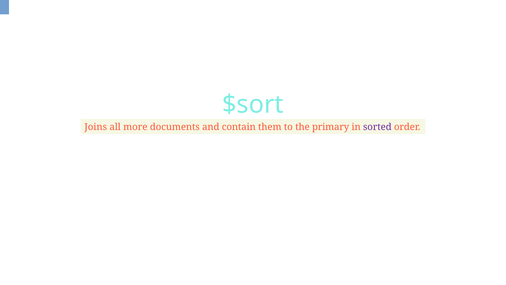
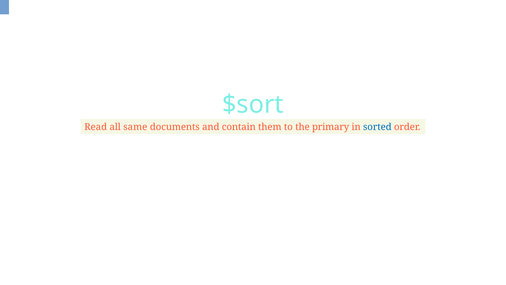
Joins: Joins -> Read
more: more -> same
sorted colour: purple -> blue
